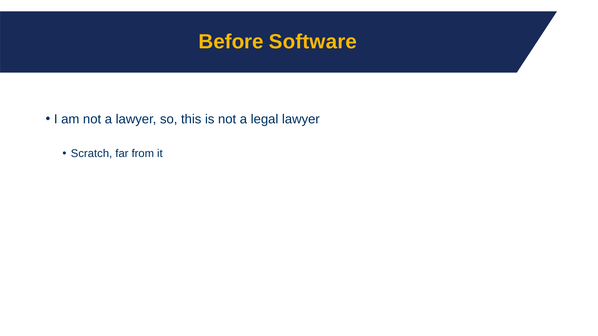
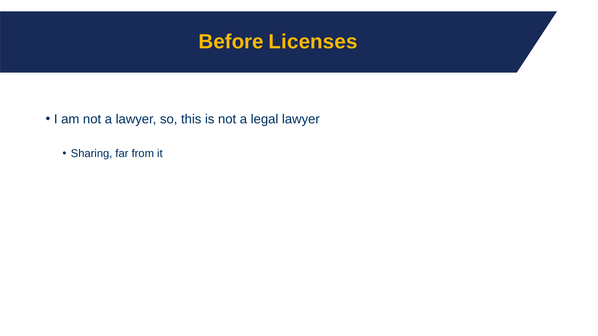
Software: Software -> Licenses
Scratch: Scratch -> Sharing
